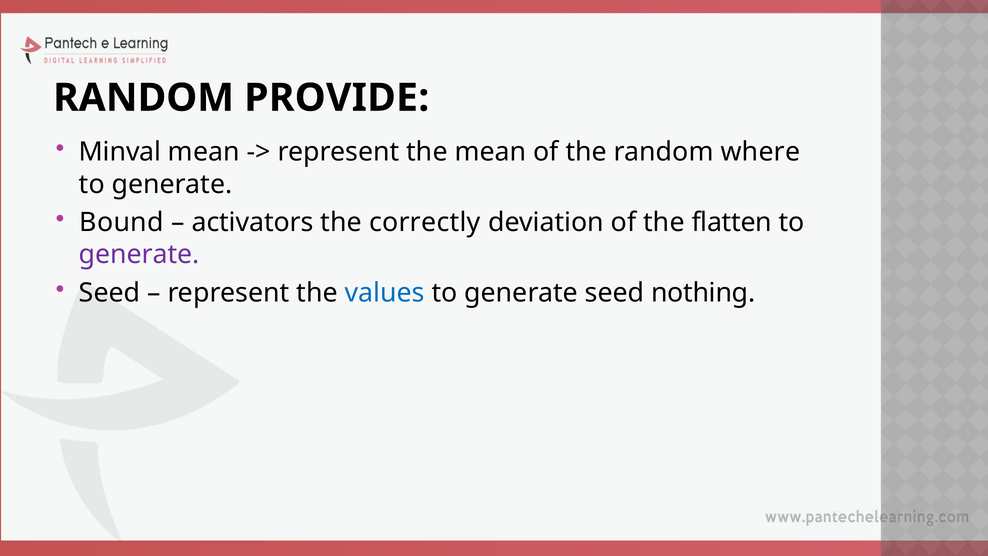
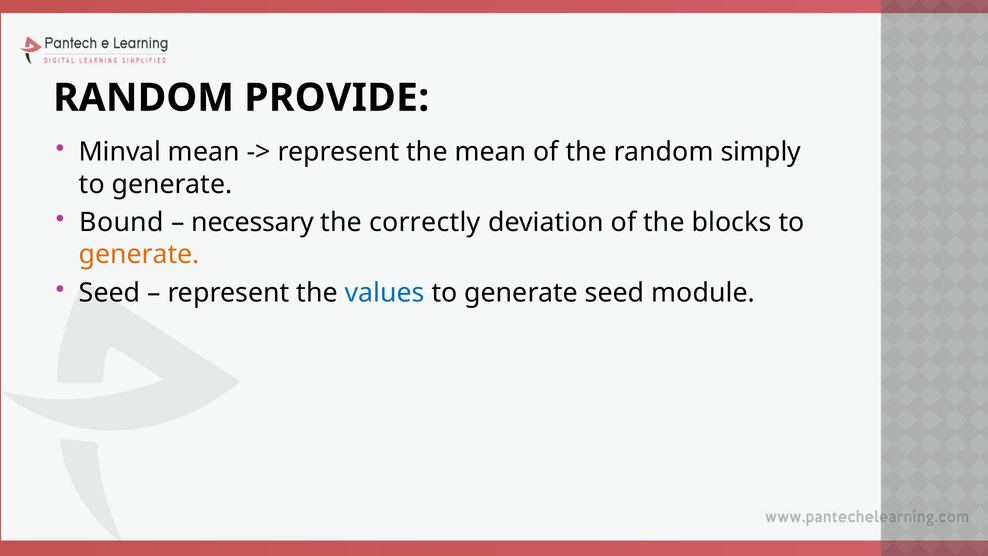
where: where -> simply
activators: activators -> necessary
flatten: flatten -> blocks
generate at (139, 254) colour: purple -> orange
nothing: nothing -> module
